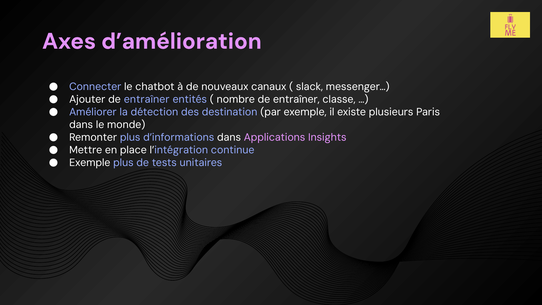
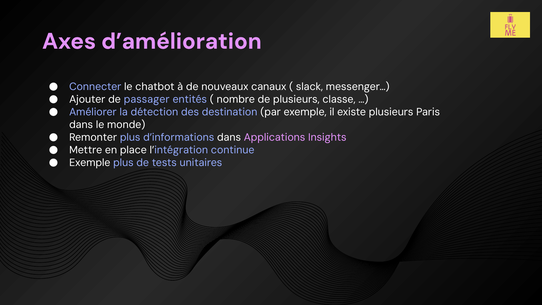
Ajouter de entraîner: entraîner -> passager
nombre de entraîner: entraîner -> plusieurs
